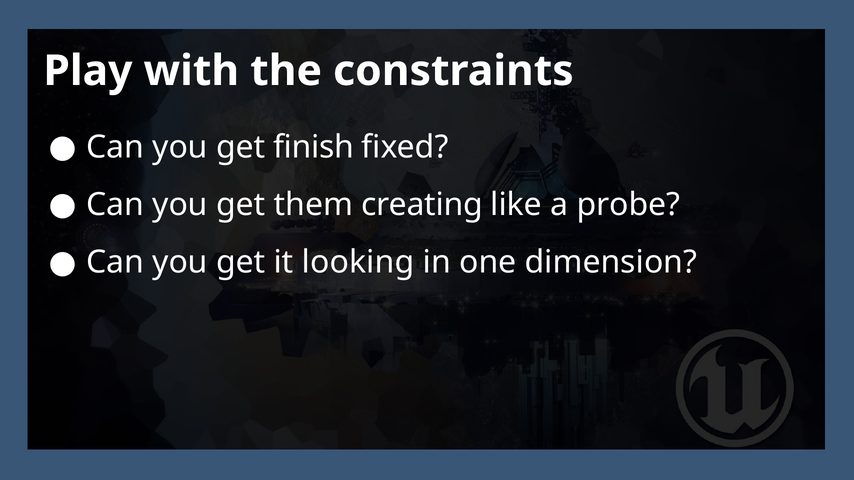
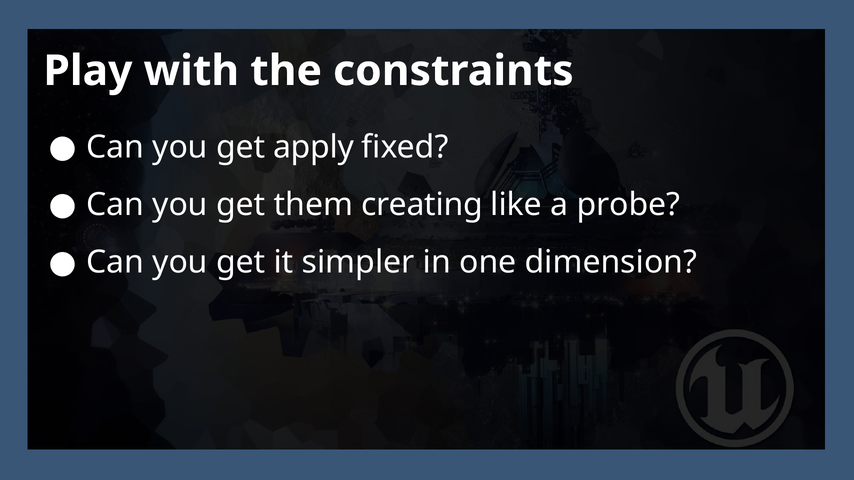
finish: finish -> apply
looking: looking -> simpler
